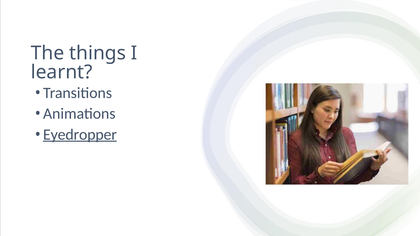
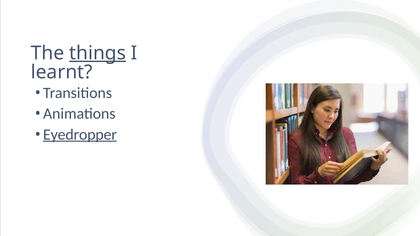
things underline: none -> present
